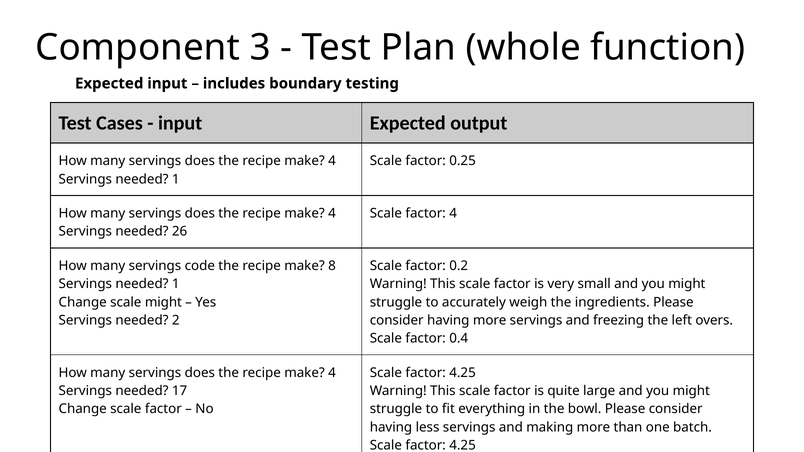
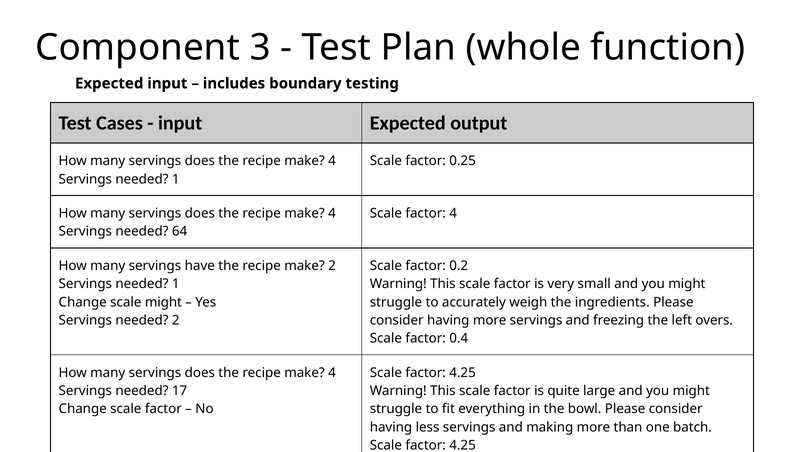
26: 26 -> 64
code: code -> have
make 8: 8 -> 2
